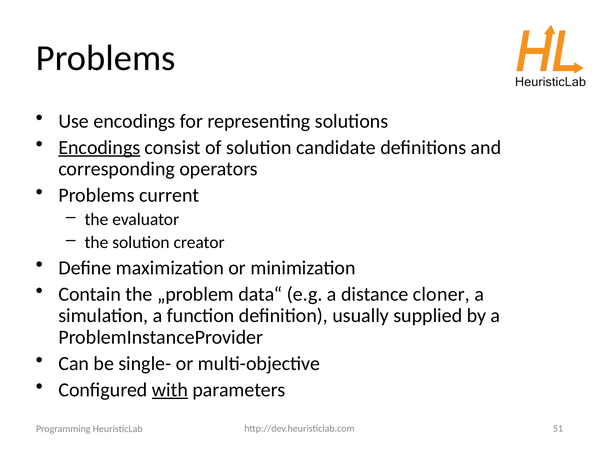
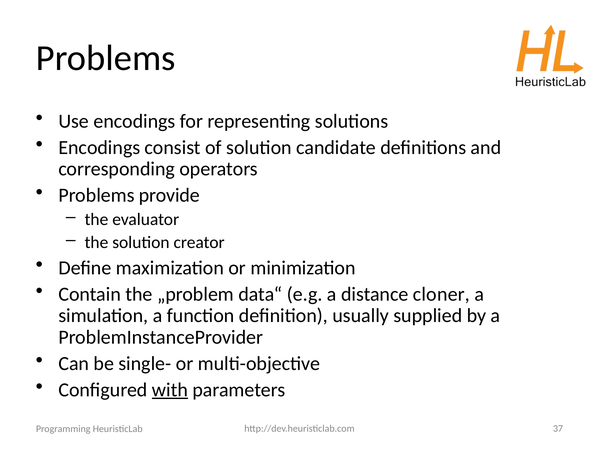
Encodings at (99, 148) underline: present -> none
current: current -> provide
51: 51 -> 37
